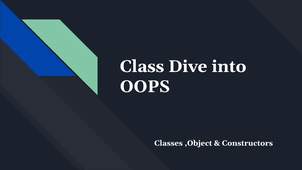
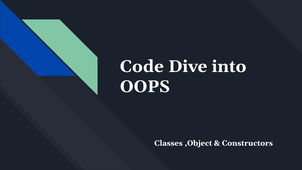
Class: Class -> Code
